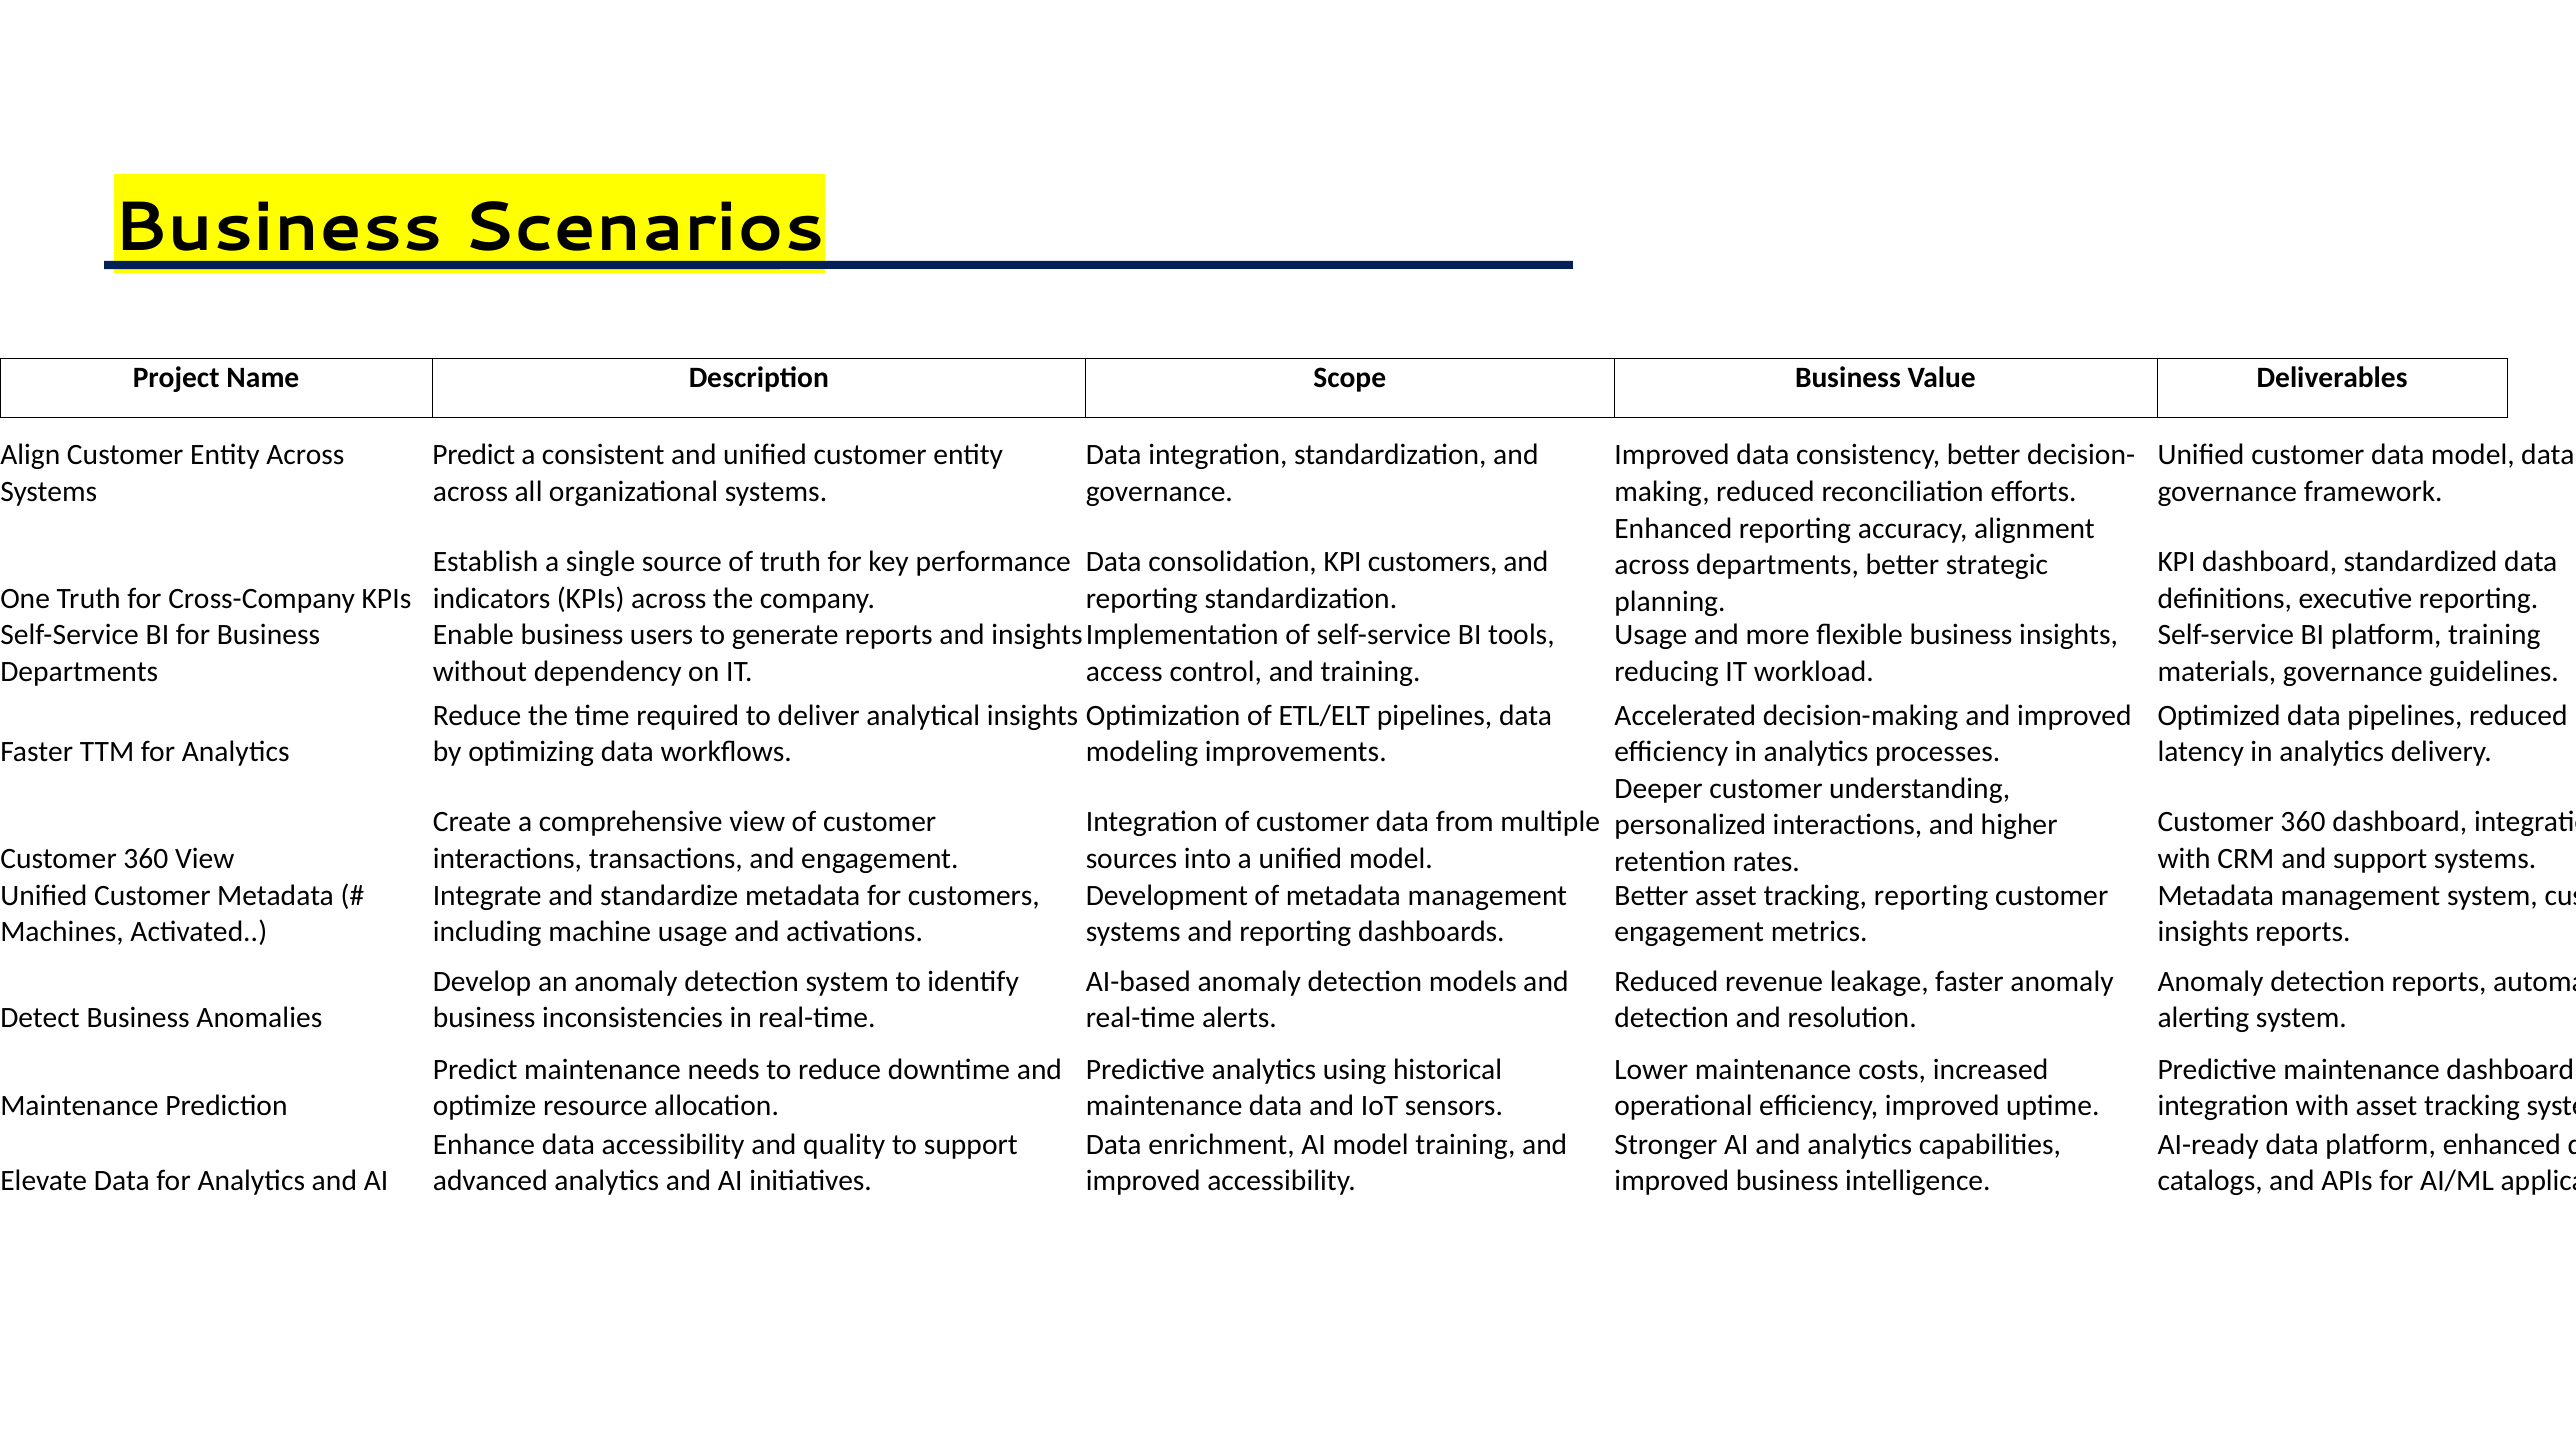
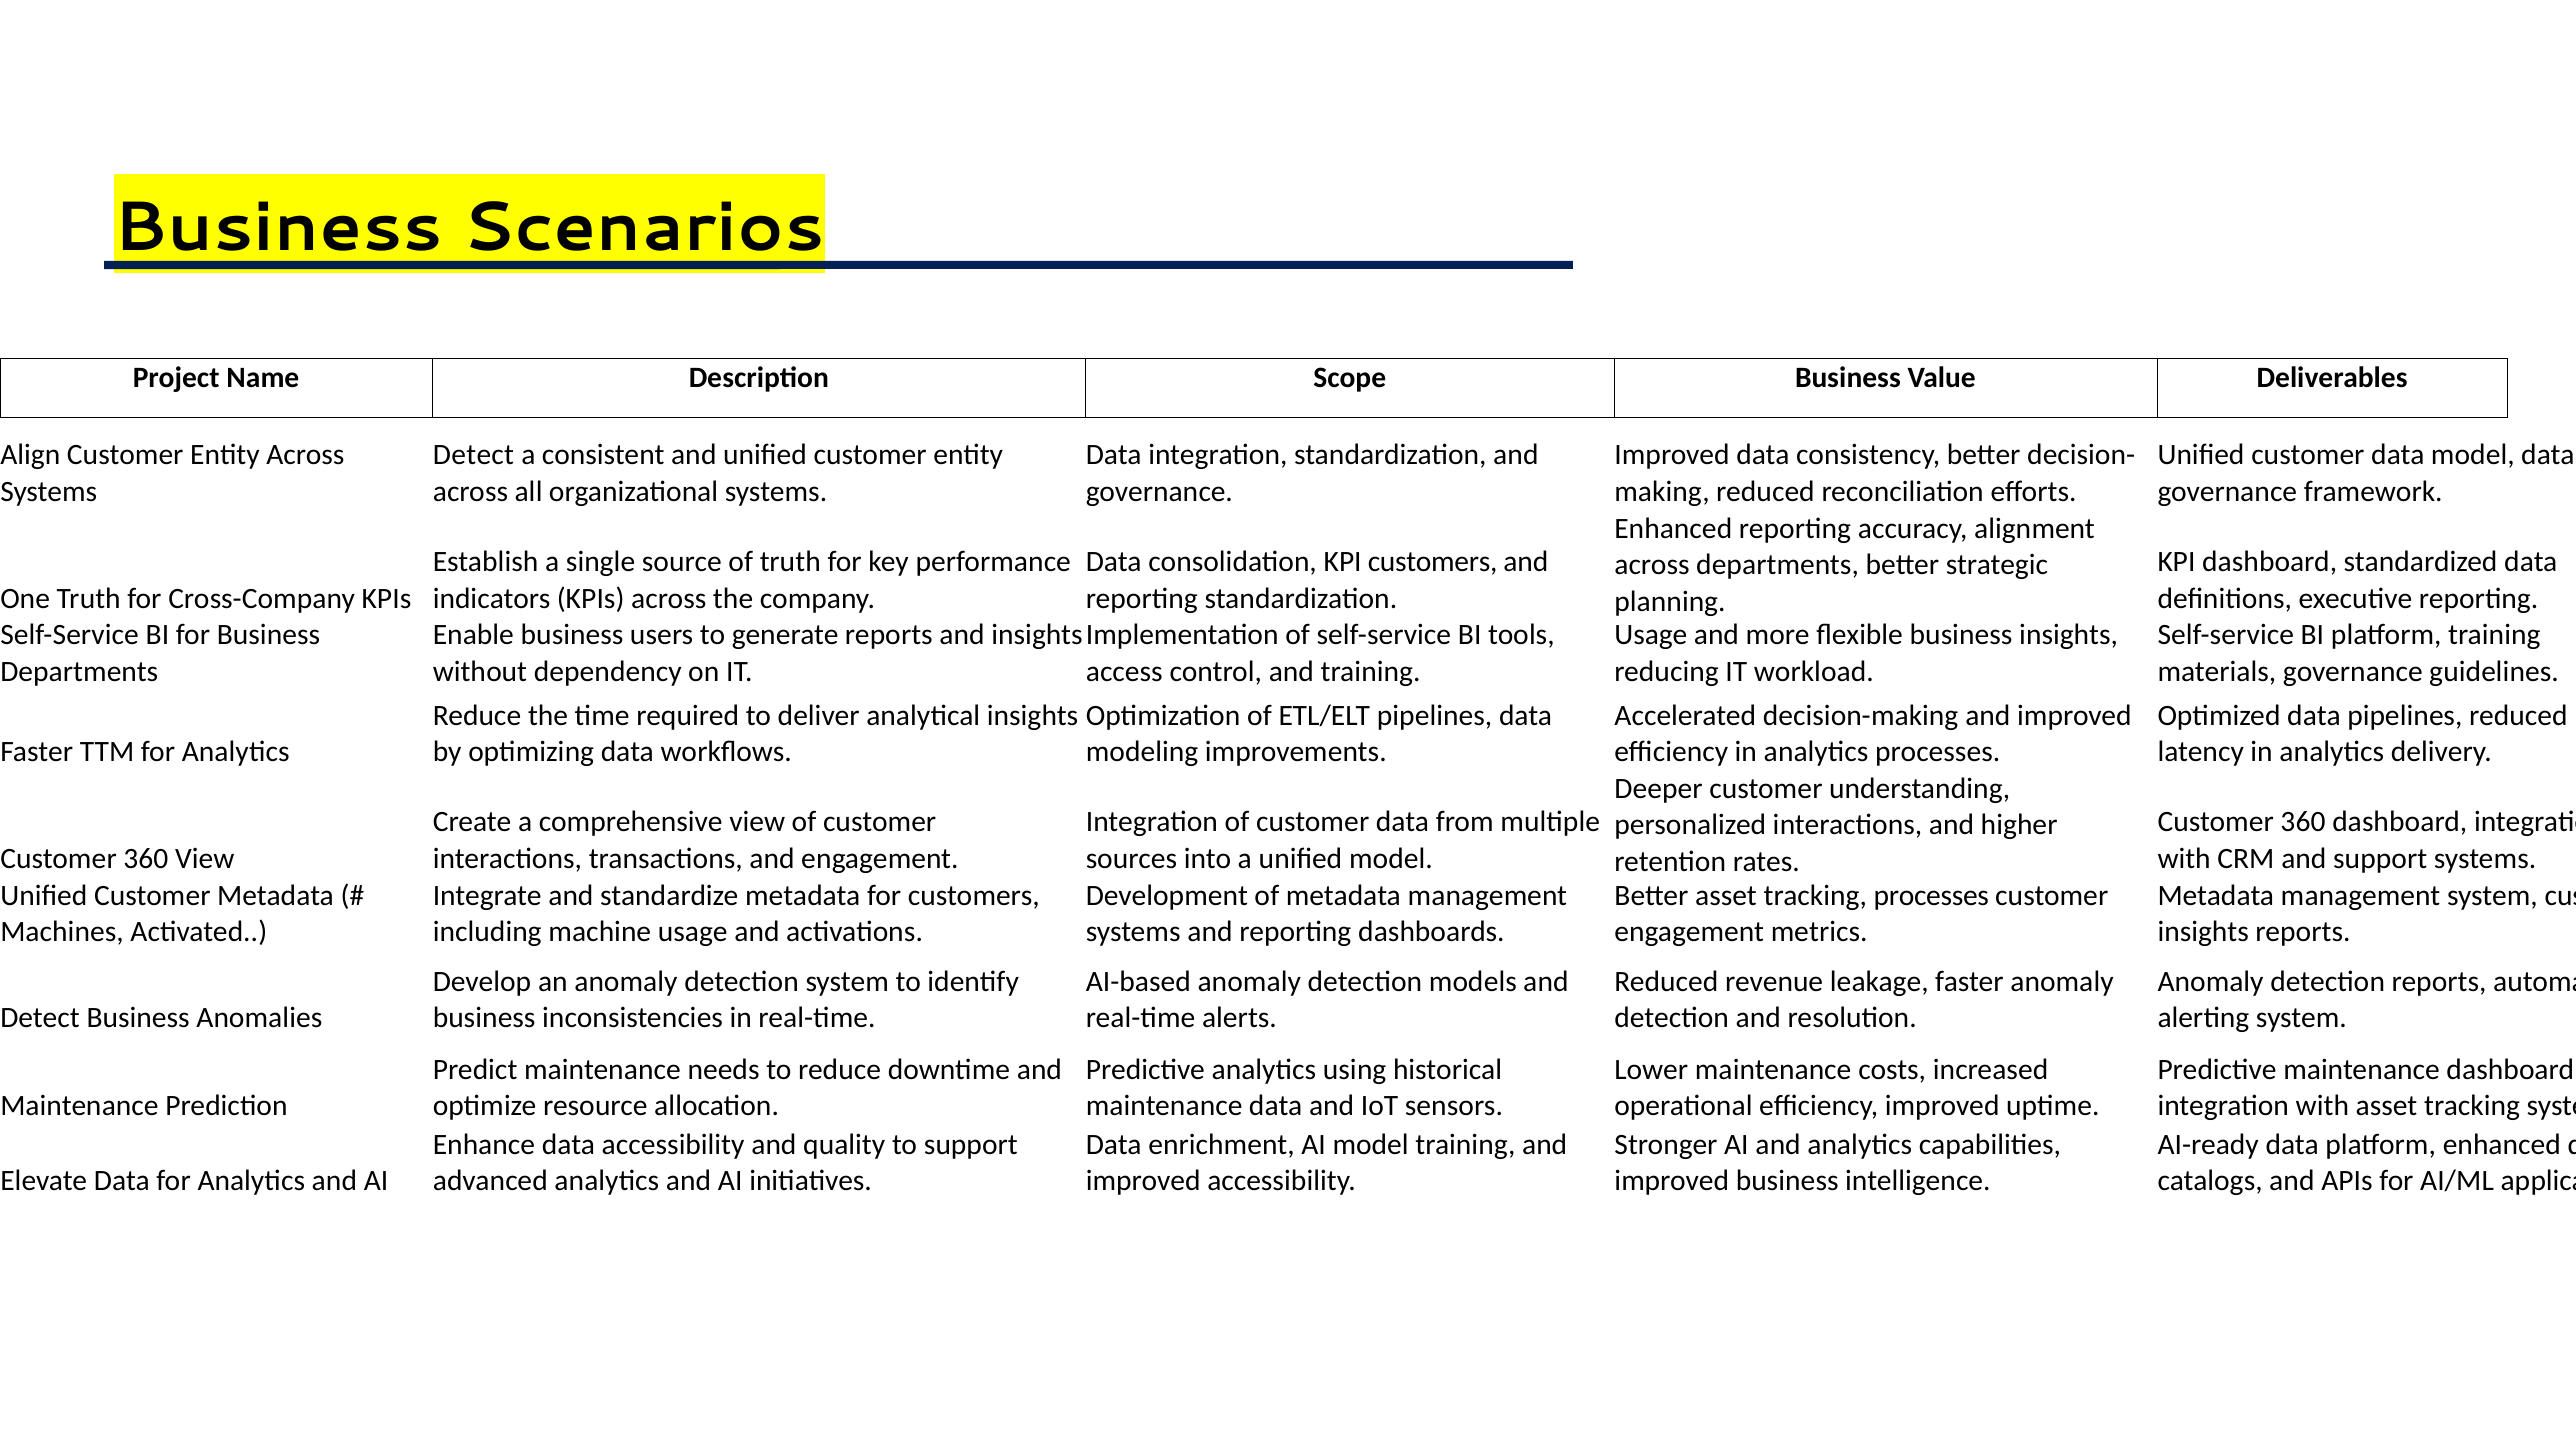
Predict at (474, 455): Predict -> Detect
tracking reporting: reporting -> processes
